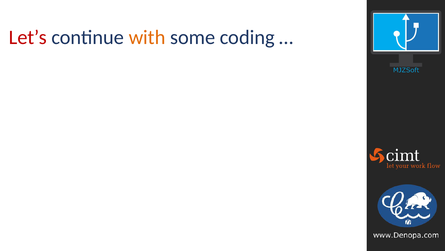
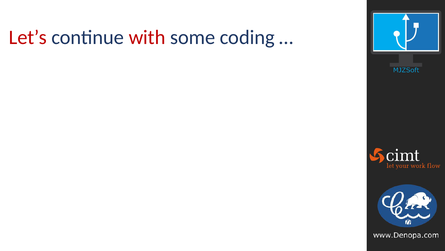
with colour: orange -> red
